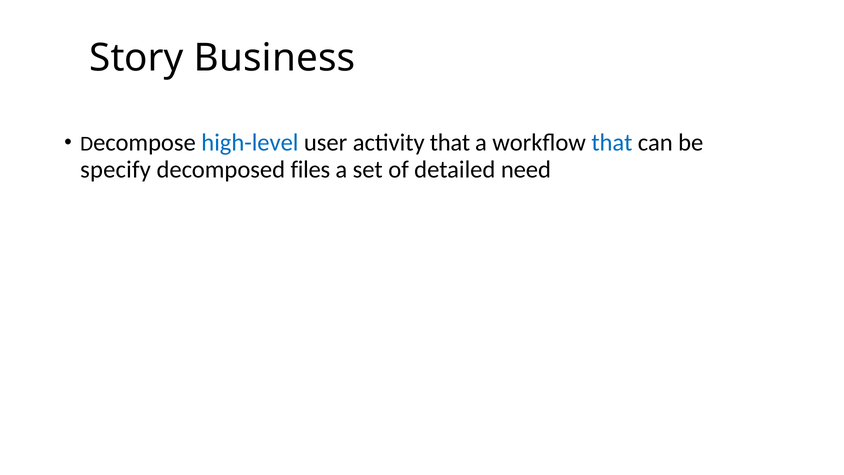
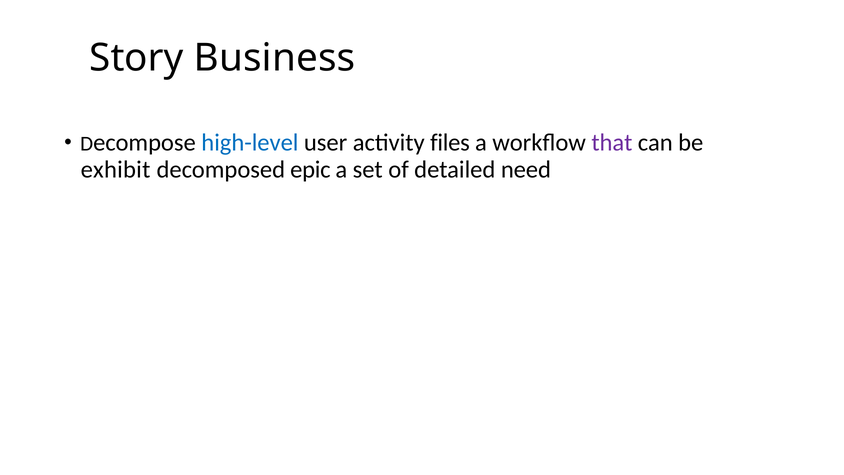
activity that: that -> files
that at (612, 143) colour: blue -> purple
specify: specify -> exhibit
files: files -> epic
